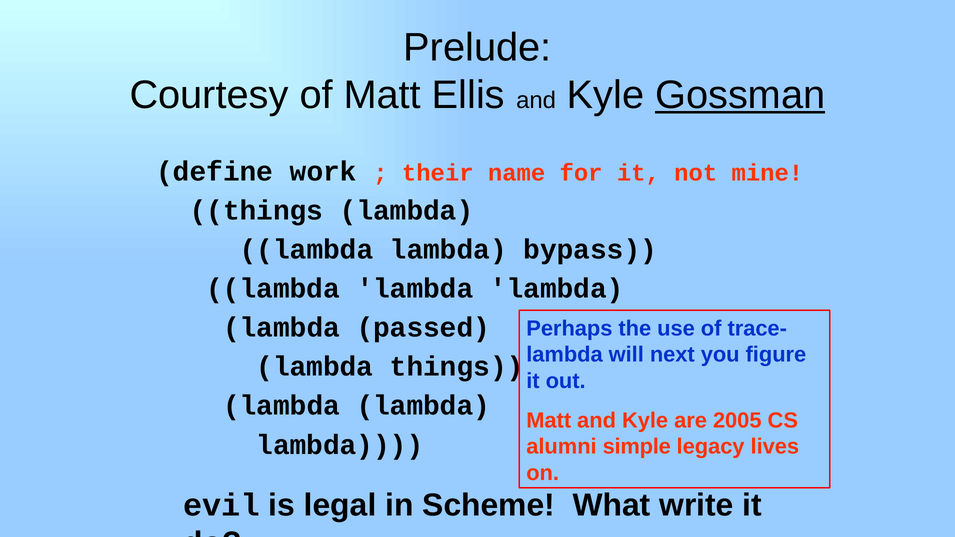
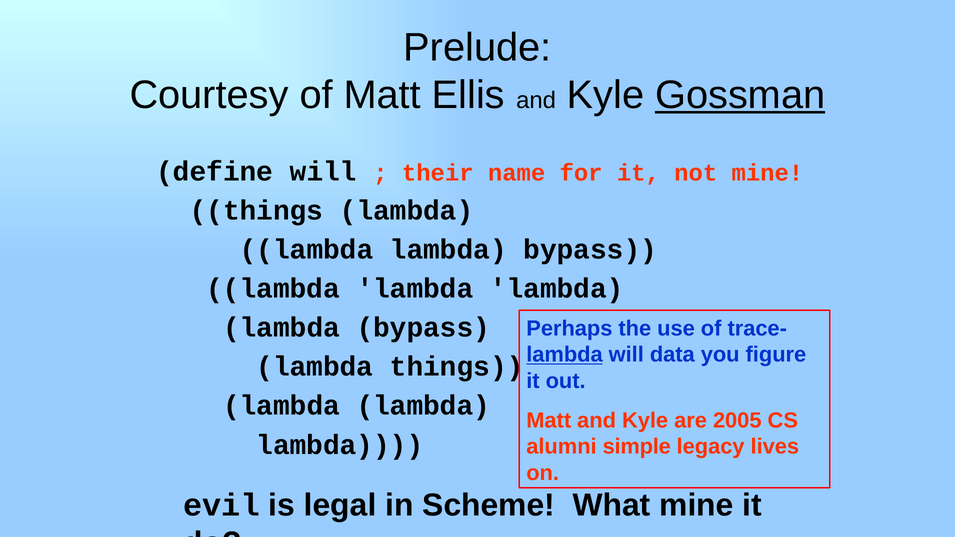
define work: work -> will
passed at (423, 328): passed -> bypass
lambda at (565, 355) underline: none -> present
next: next -> data
What write: write -> mine
